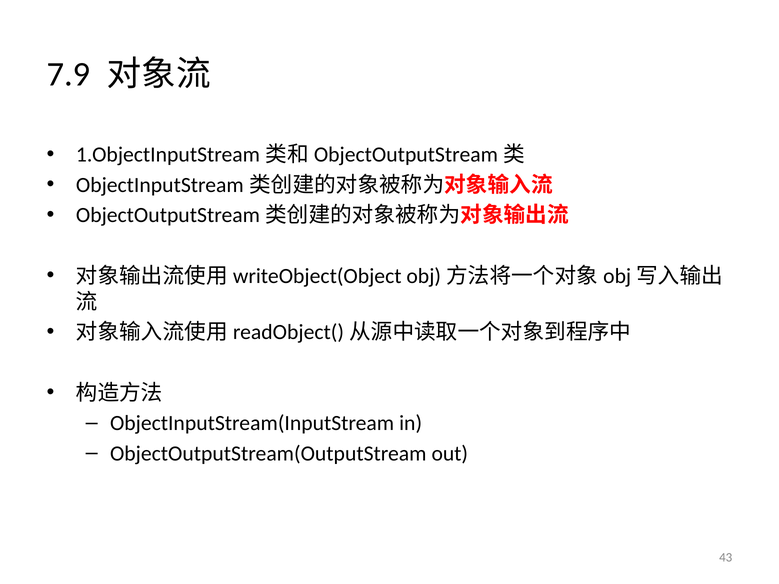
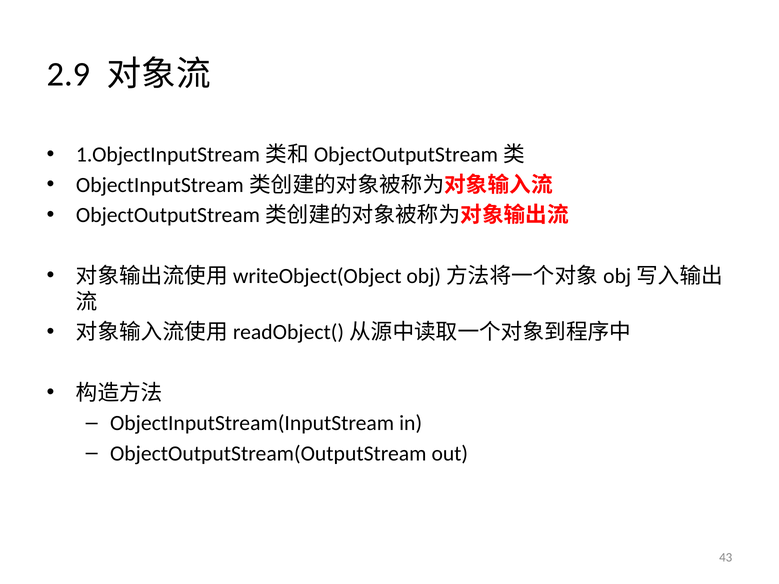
7.9: 7.9 -> 2.9
